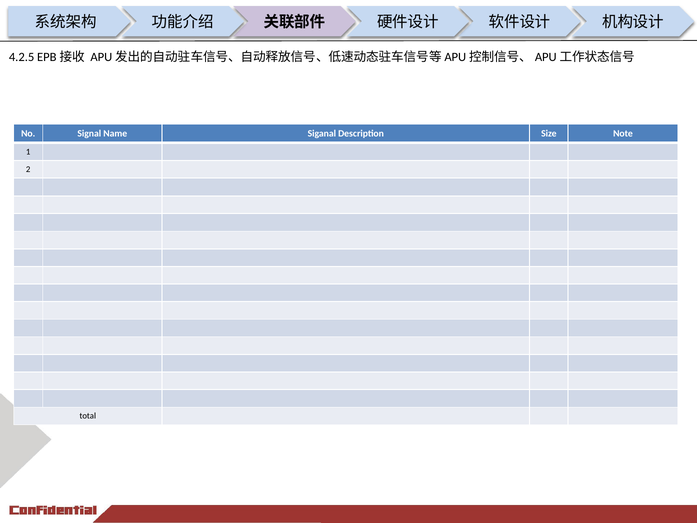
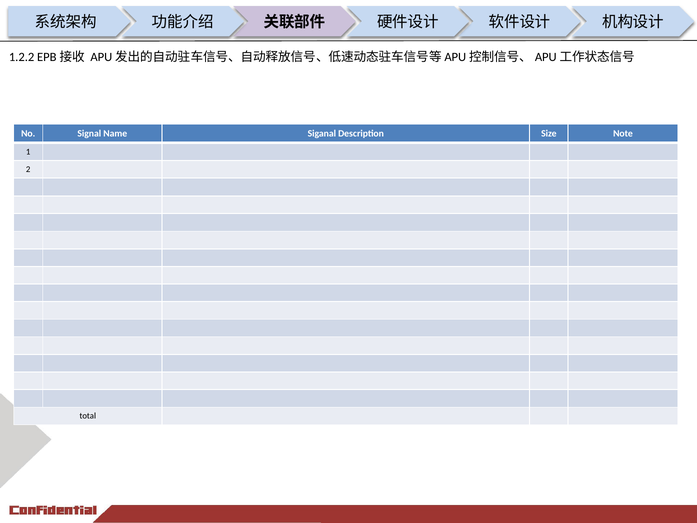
4.2.5: 4.2.5 -> 1.2.2
